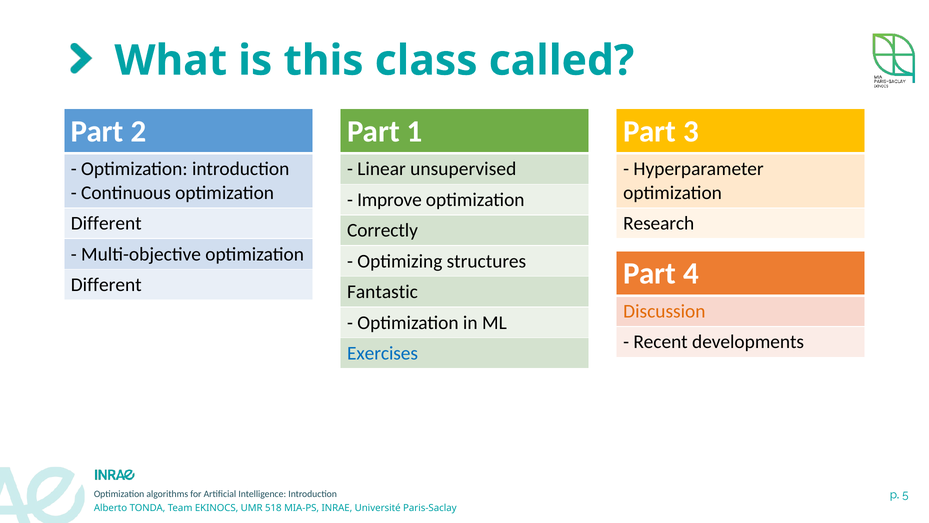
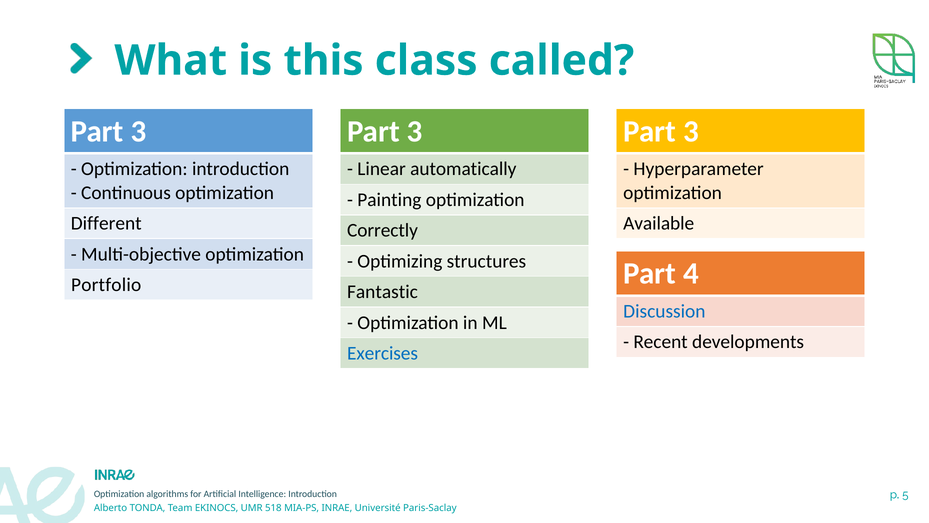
2 at (138, 131): 2 -> 3
1 at (415, 131): 1 -> 3
unsupervised: unsupervised -> automatically
Improve: Improve -> Painting
Research: Research -> Available
Different at (106, 285): Different -> Portfolio
Discussion colour: orange -> blue
